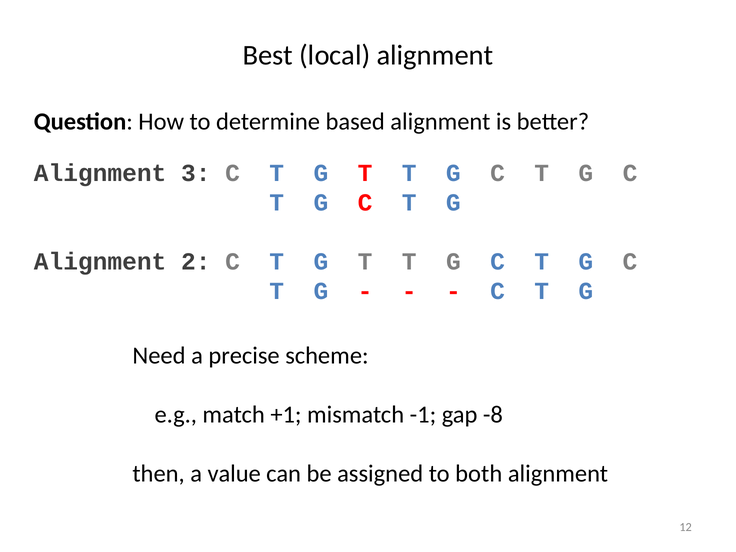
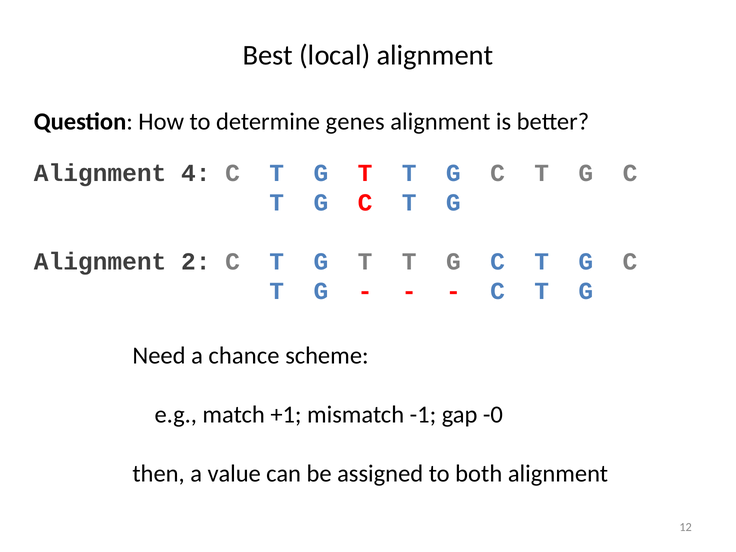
based: based -> genes
3: 3 -> 4
precise: precise -> chance
-8: -8 -> -0
